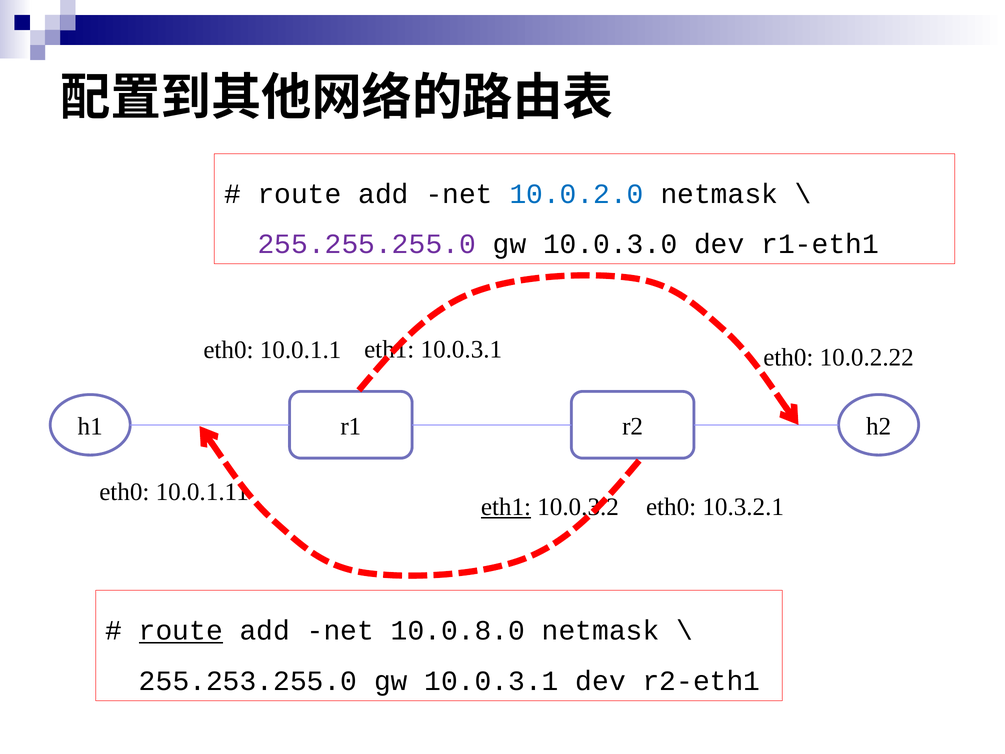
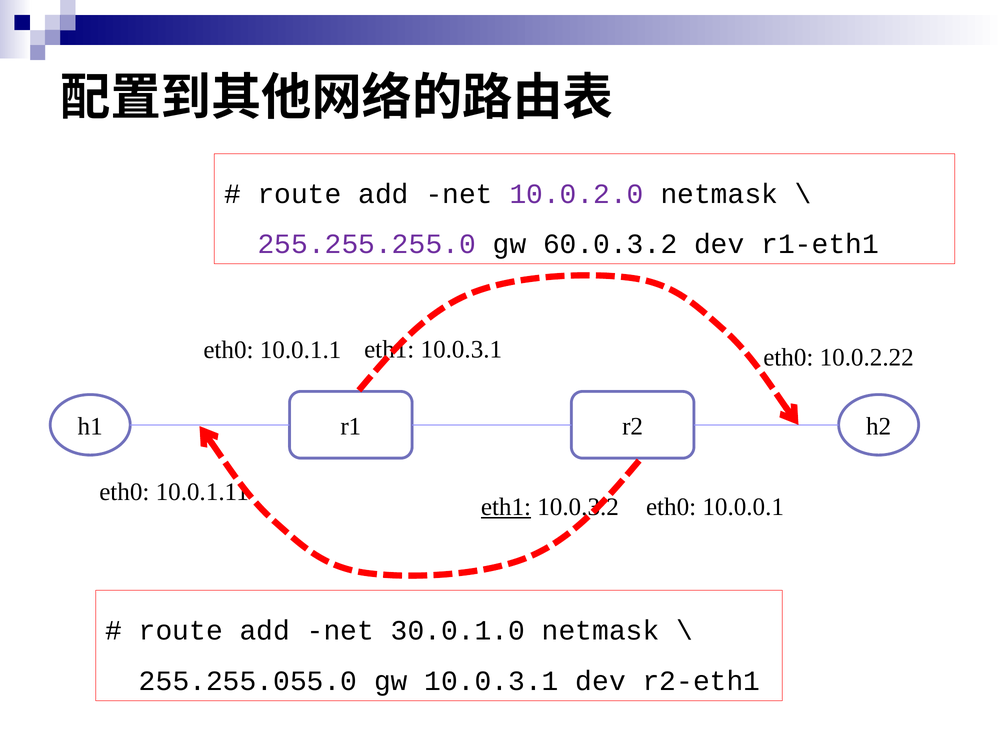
10.0.2.0 colour: blue -> purple
10.0.3.0: 10.0.3.0 -> 60.0.3.2
10.3.2.1: 10.3.2.1 -> 10.0.0.1
route at (181, 630) underline: present -> none
10.0.8.0: 10.0.8.0 -> 30.0.1.0
255.253.255.0: 255.253.255.0 -> 255.255.055.0
